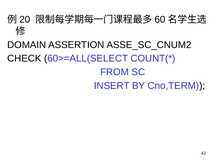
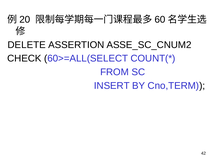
DOMAIN: DOMAIN -> DELETE
